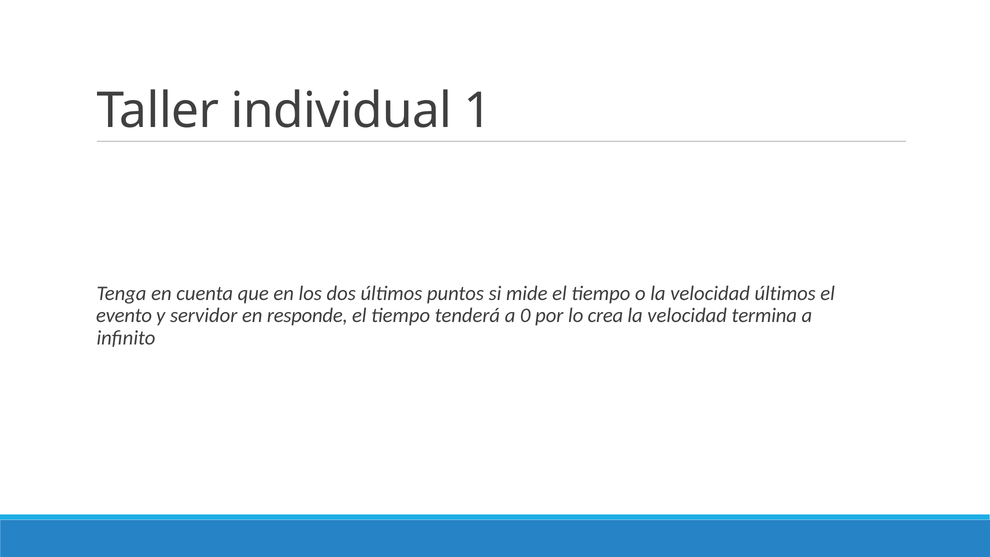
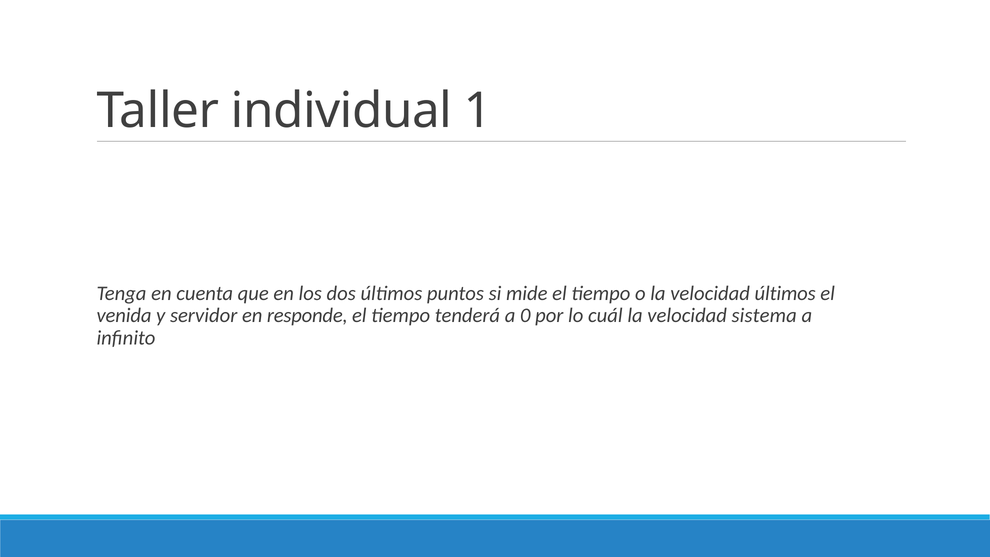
evento: evento -> venida
crea: crea -> cuál
termina: termina -> sistema
